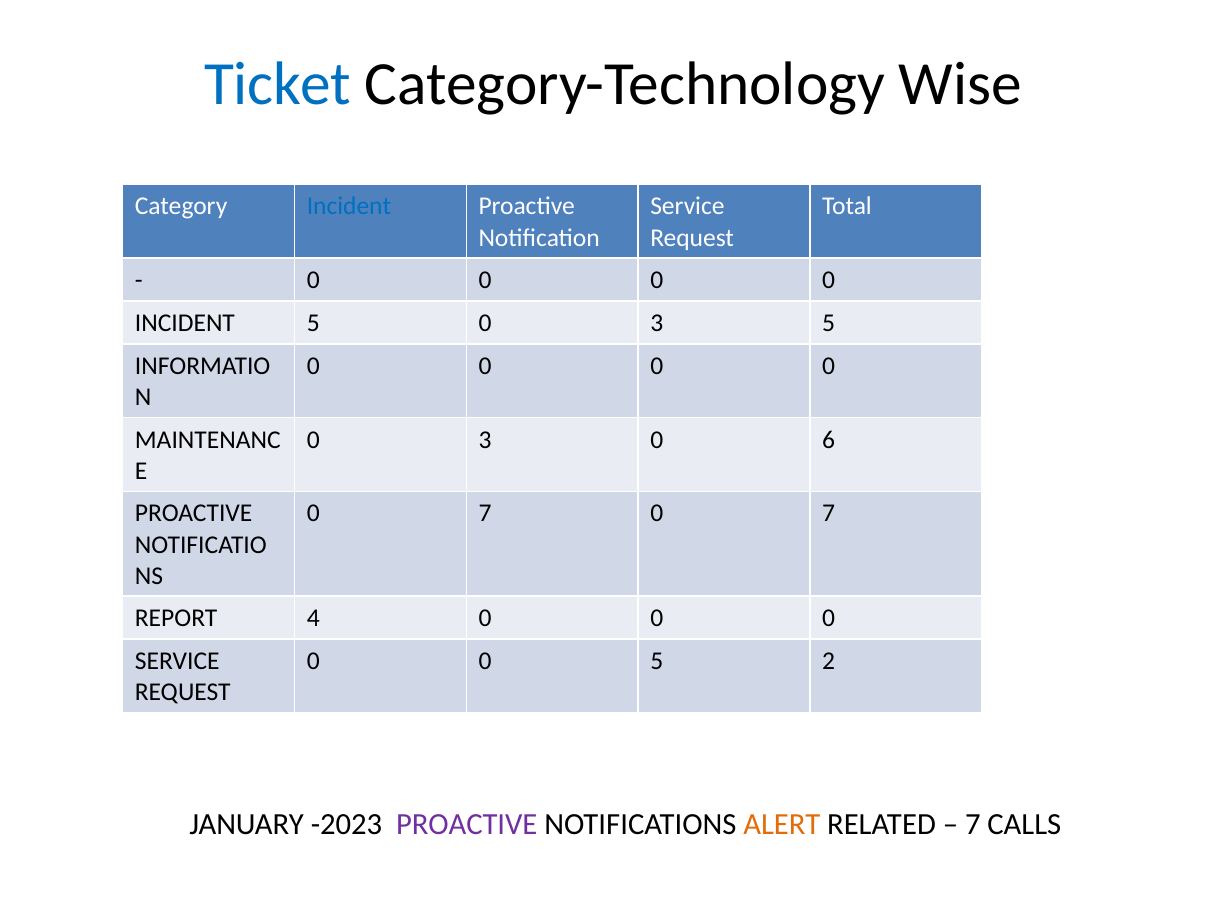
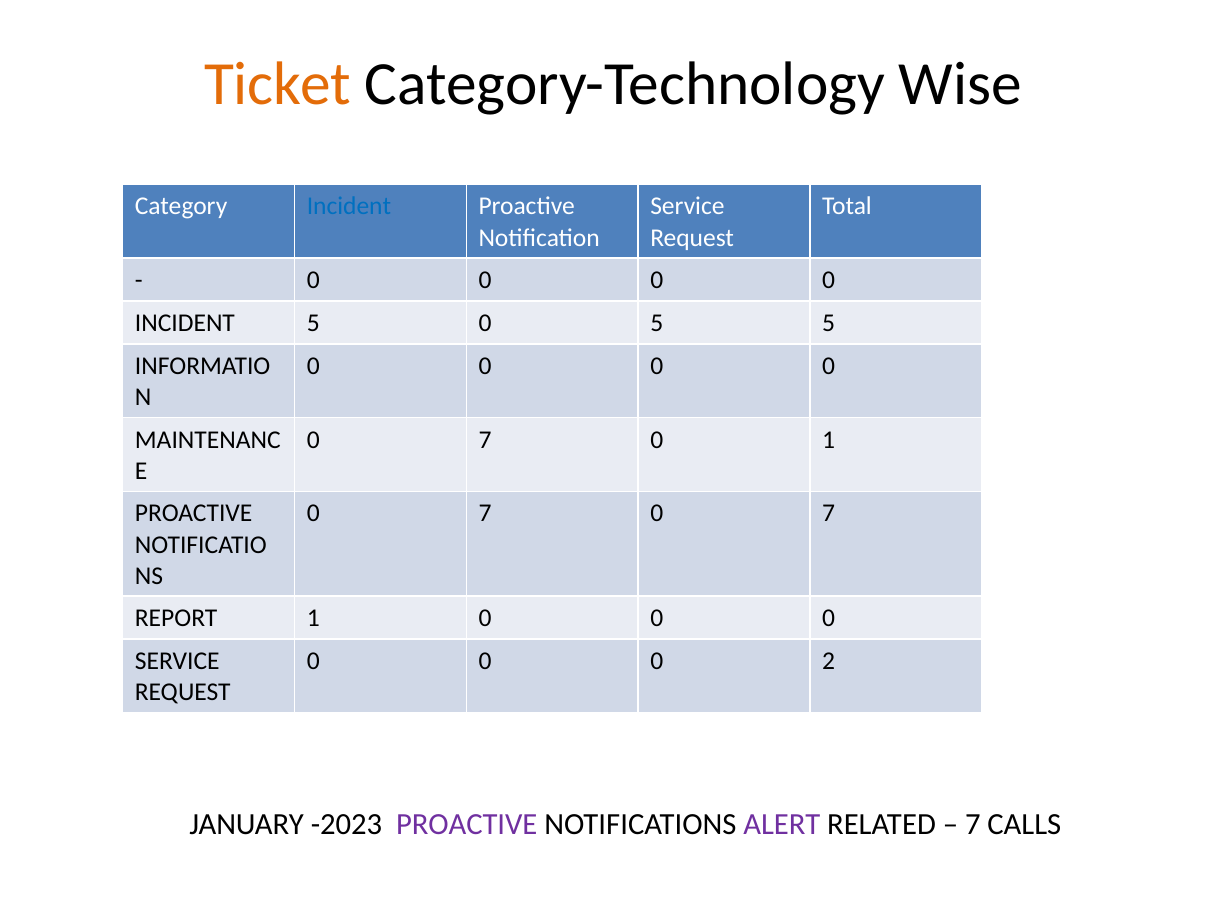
Ticket colour: blue -> orange
5 0 3: 3 -> 5
3 at (485, 439): 3 -> 7
0 6: 6 -> 1
REPORT 4: 4 -> 1
5 at (657, 660): 5 -> 0
ALERT colour: orange -> purple
